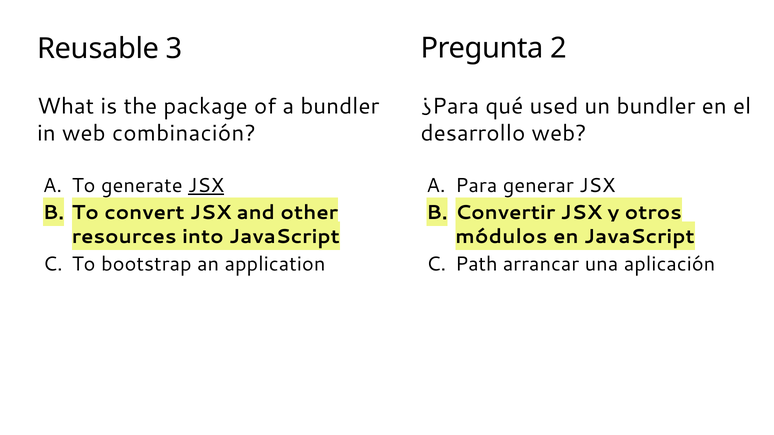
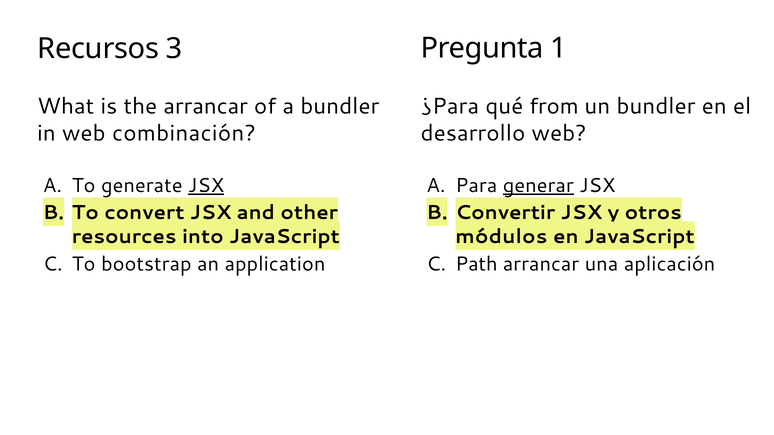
Reusable: Reusable -> Recursos
2: 2 -> 1
used: used -> from
the package: package -> arrancar
generar underline: none -> present
